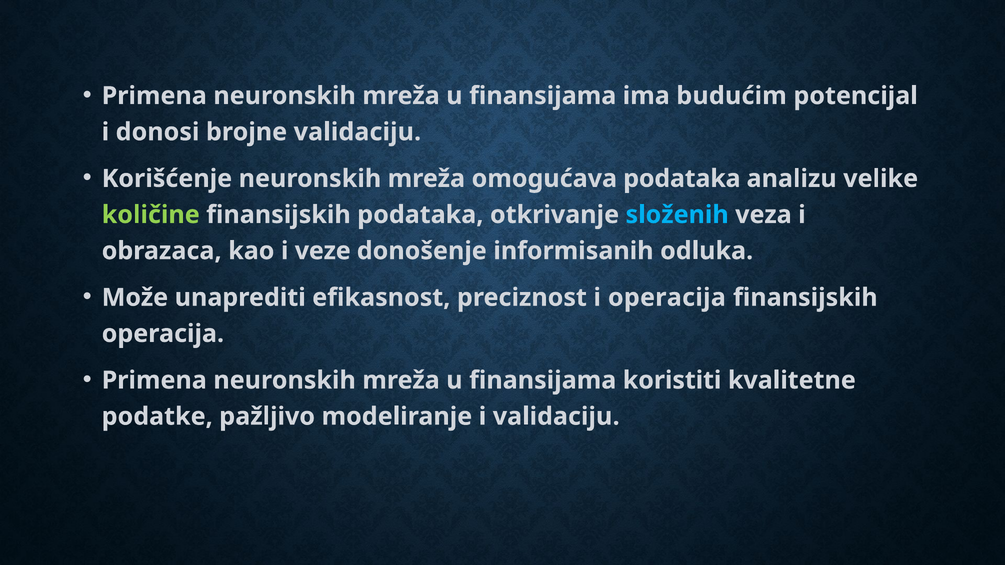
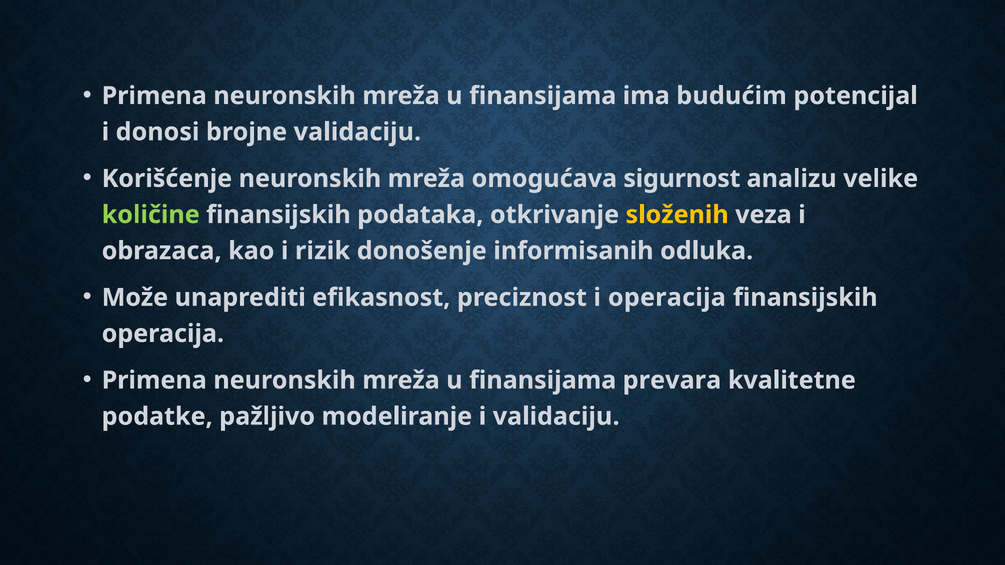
omogućava podataka: podataka -> sigurnost
složenih colour: light blue -> yellow
veze: veze -> rizik
koristiti: koristiti -> prevara
